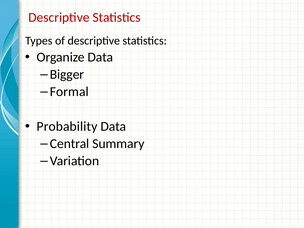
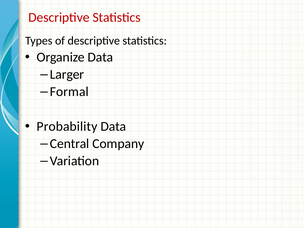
Bigger: Bigger -> Larger
Summary: Summary -> Company
